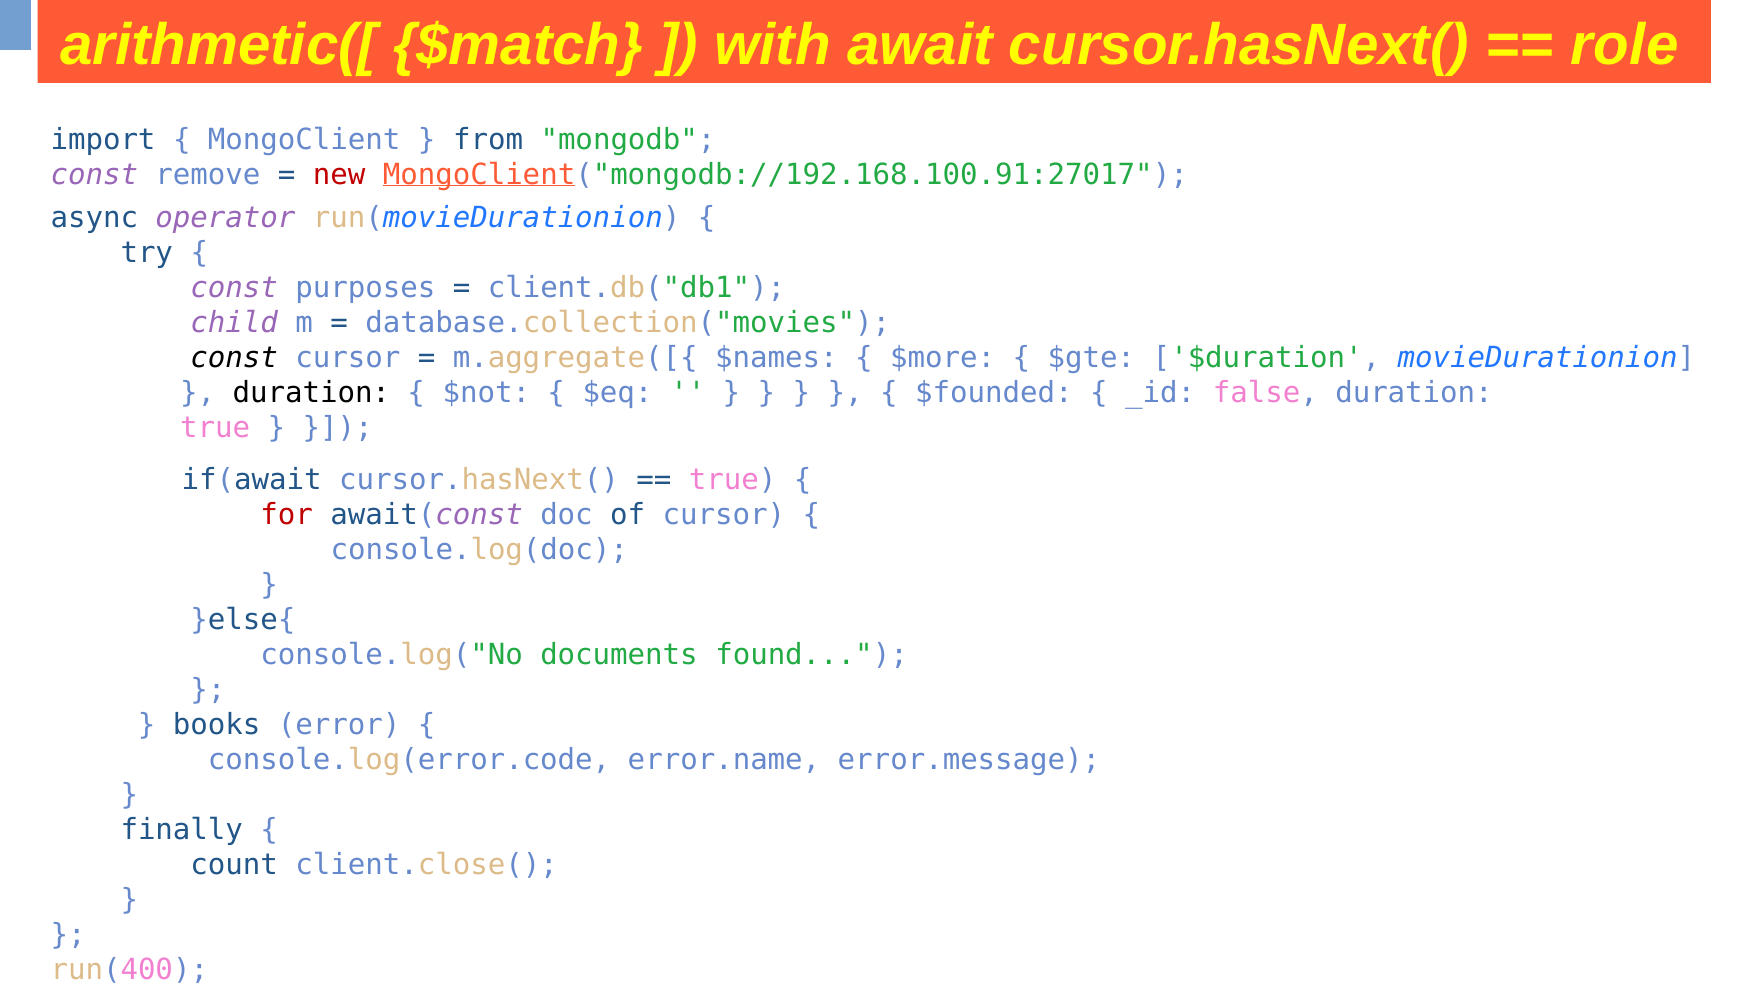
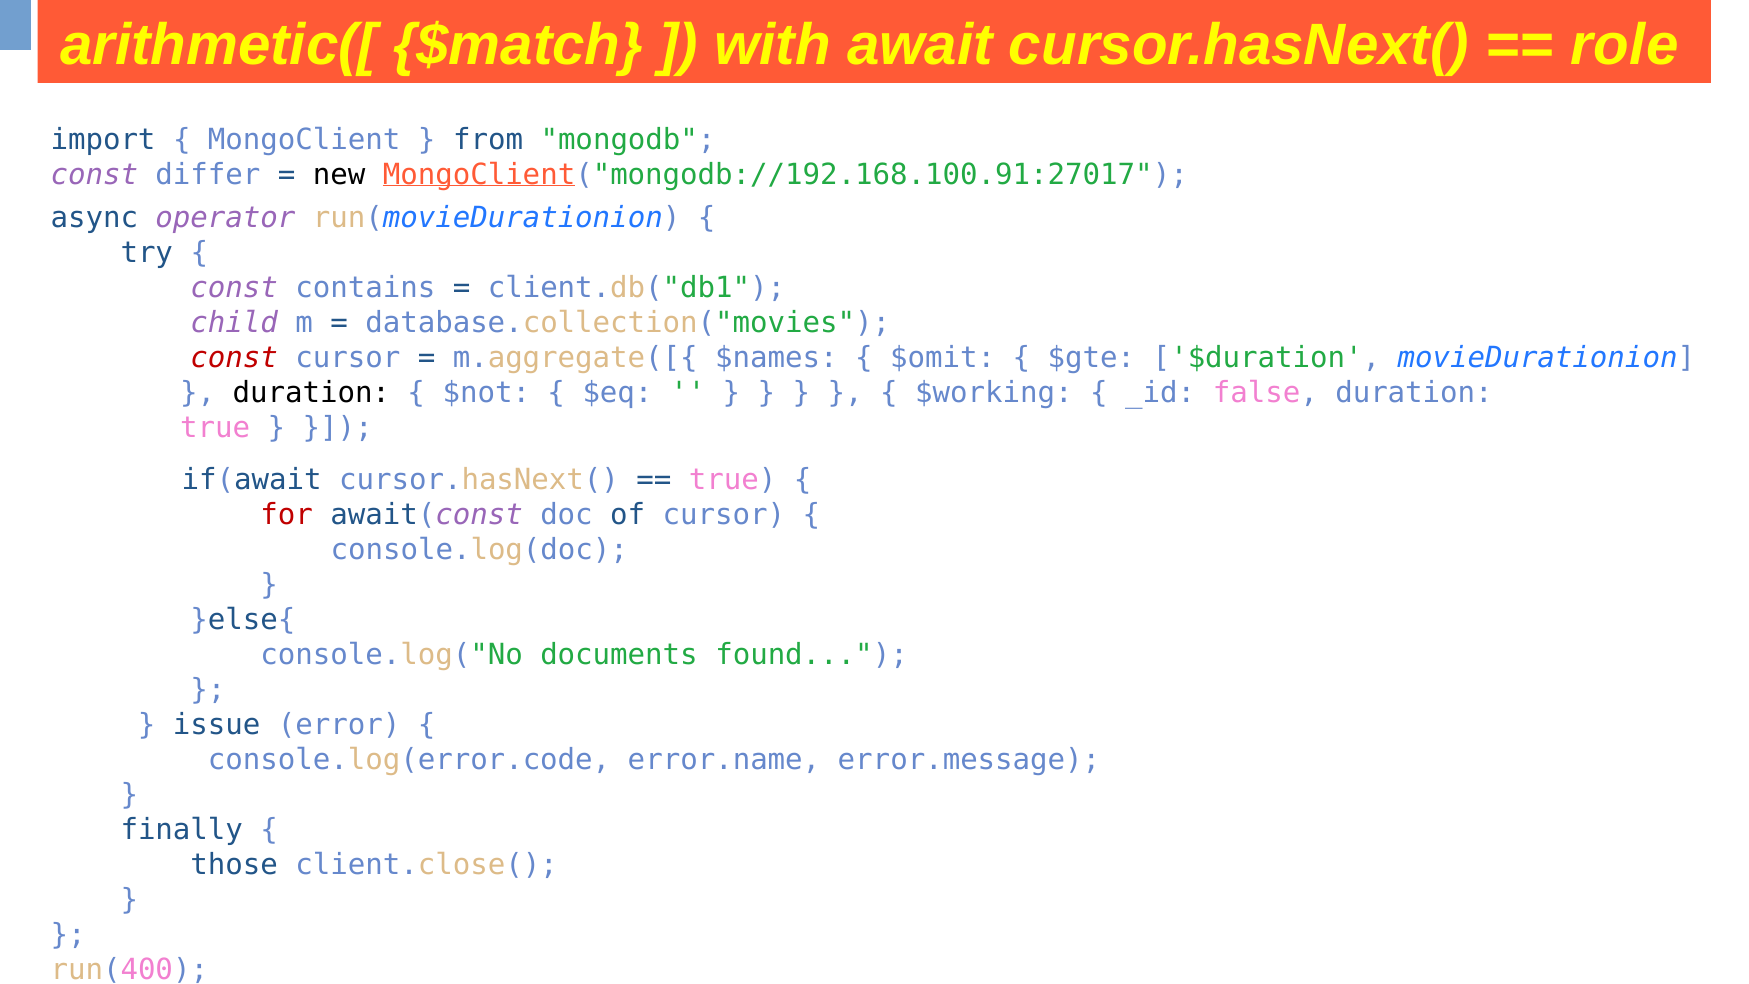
remove: remove -> differ
new colour: red -> black
purposes: purposes -> contains
const at (234, 358) colour: black -> red
$more: $more -> $omit
$founded: $founded -> $working
books: books -> issue
count: count -> those
